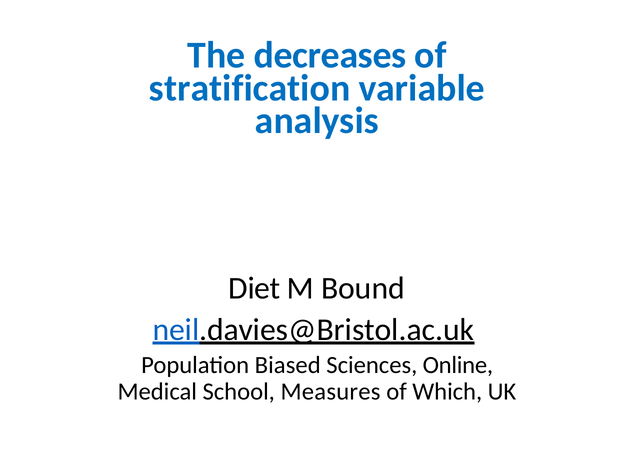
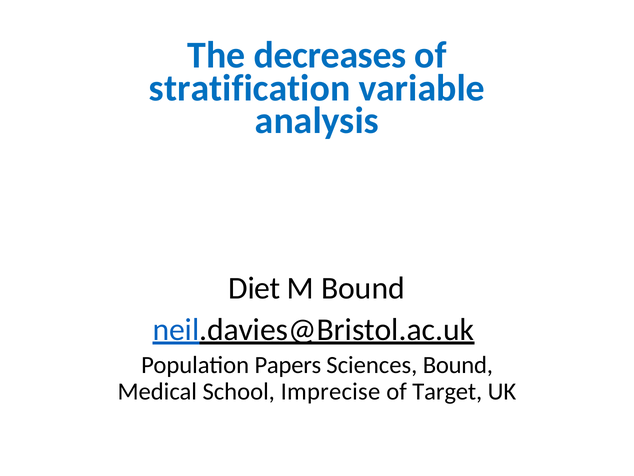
Biased: Biased -> Papers
Sciences Online: Online -> Bound
Measures: Measures -> Imprecise
Which: Which -> Target
